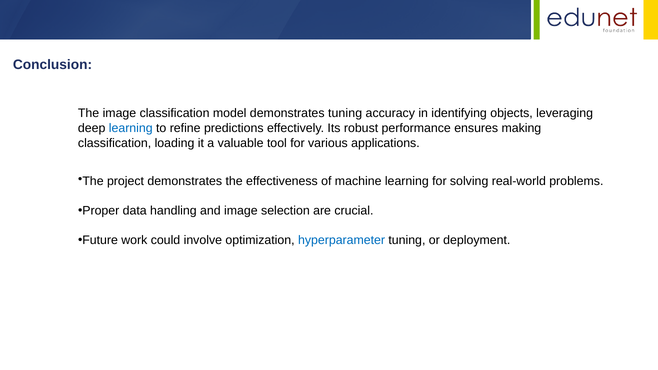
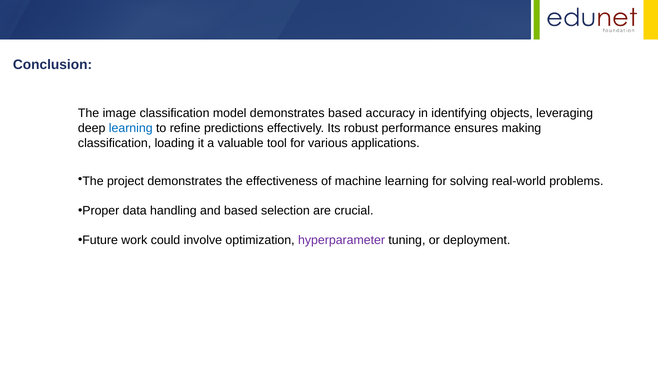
demonstrates tuning: tuning -> based
and image: image -> based
hyperparameter colour: blue -> purple
